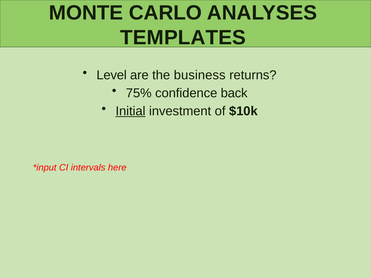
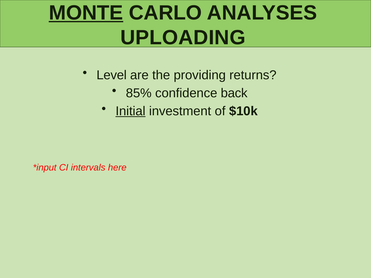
MONTE underline: none -> present
TEMPLATES: TEMPLATES -> UPLOADING
business: business -> providing
75%: 75% -> 85%
